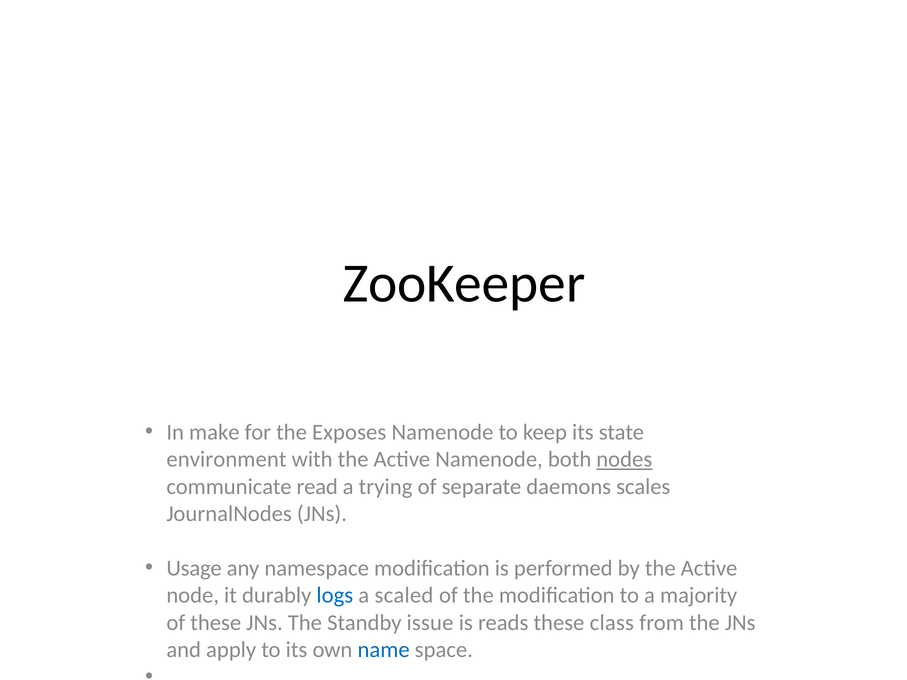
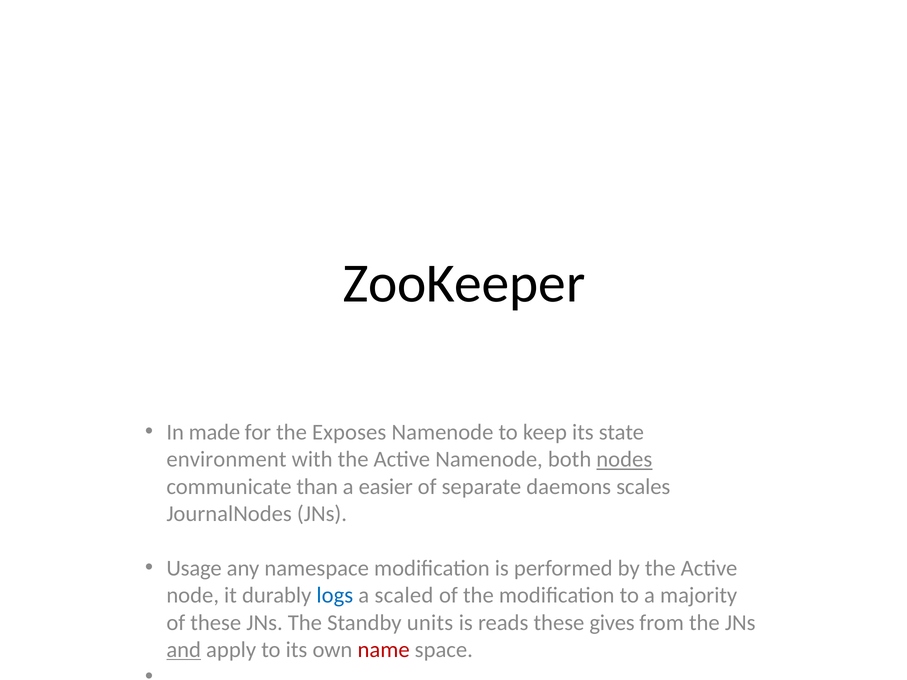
make: make -> made
communicate read: read -> than
trying: trying -> easier
issue: issue -> units
class: class -> gives
and underline: none -> present
name at (384, 650) colour: blue -> red
